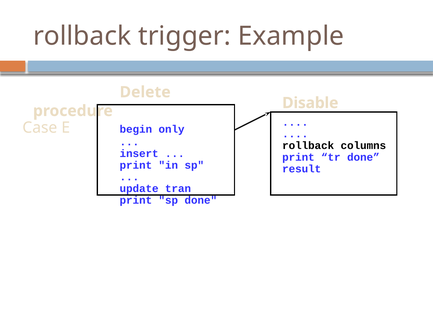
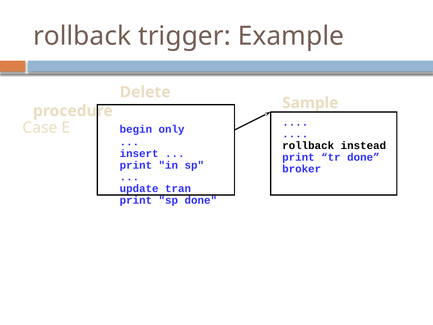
Disable: Disable -> Sample
columns: columns -> instead
result: result -> broker
